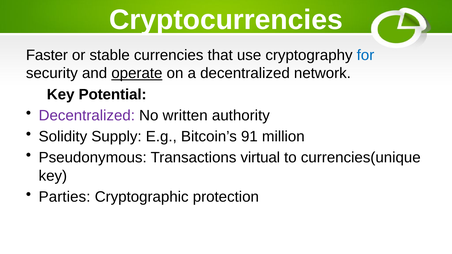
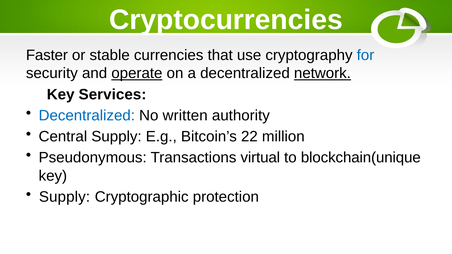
network underline: none -> present
Potential: Potential -> Services
Decentralized at (87, 116) colour: purple -> blue
Solidity: Solidity -> Central
91: 91 -> 22
currencies(unique: currencies(unique -> blockchain(unique
Parties at (65, 197): Parties -> Supply
